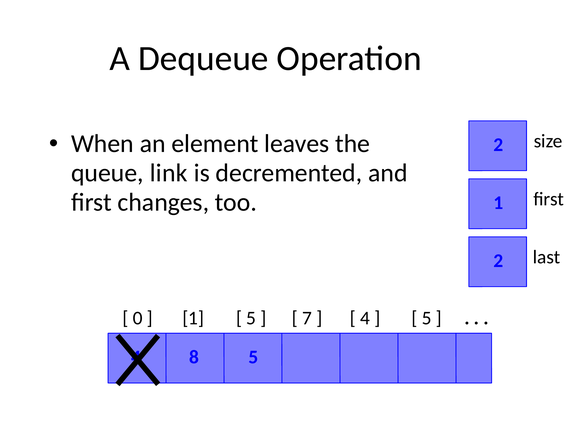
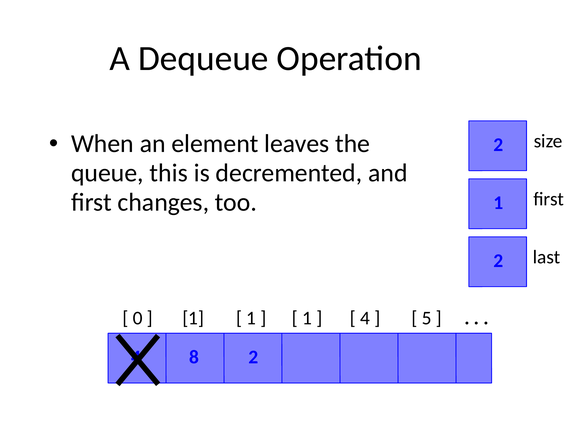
link: link -> this
5 at (251, 318): 5 -> 1
7 at (307, 318): 7 -> 1
8 5: 5 -> 2
